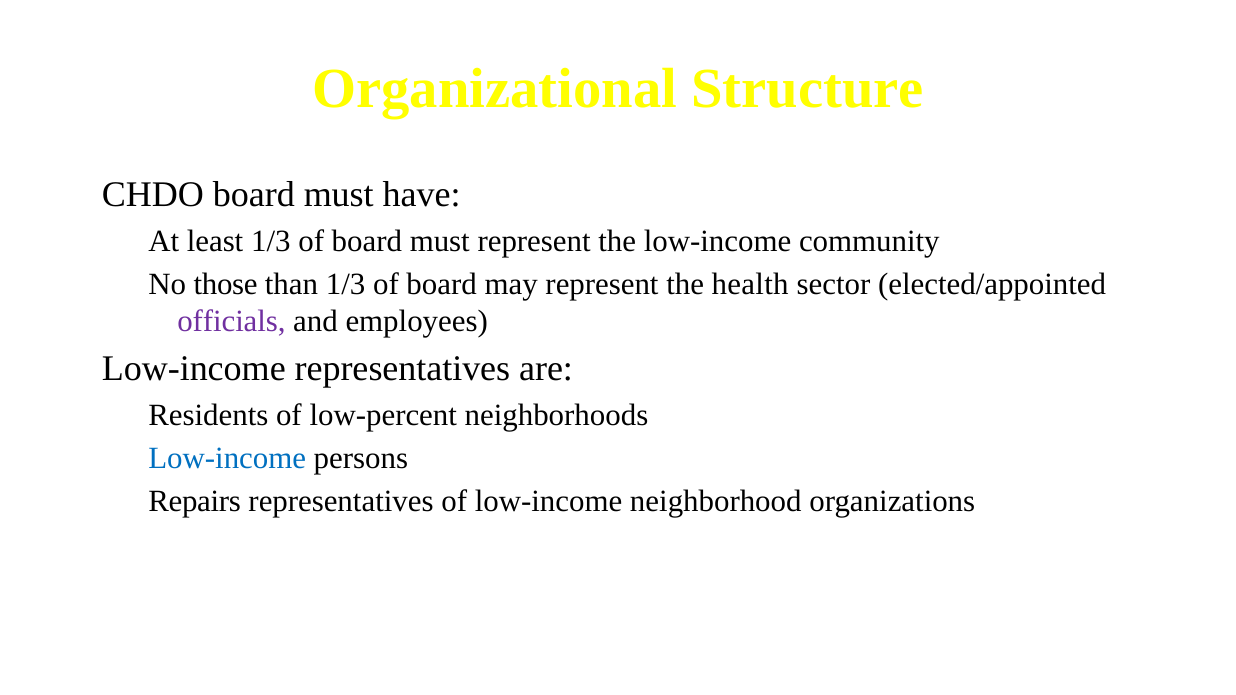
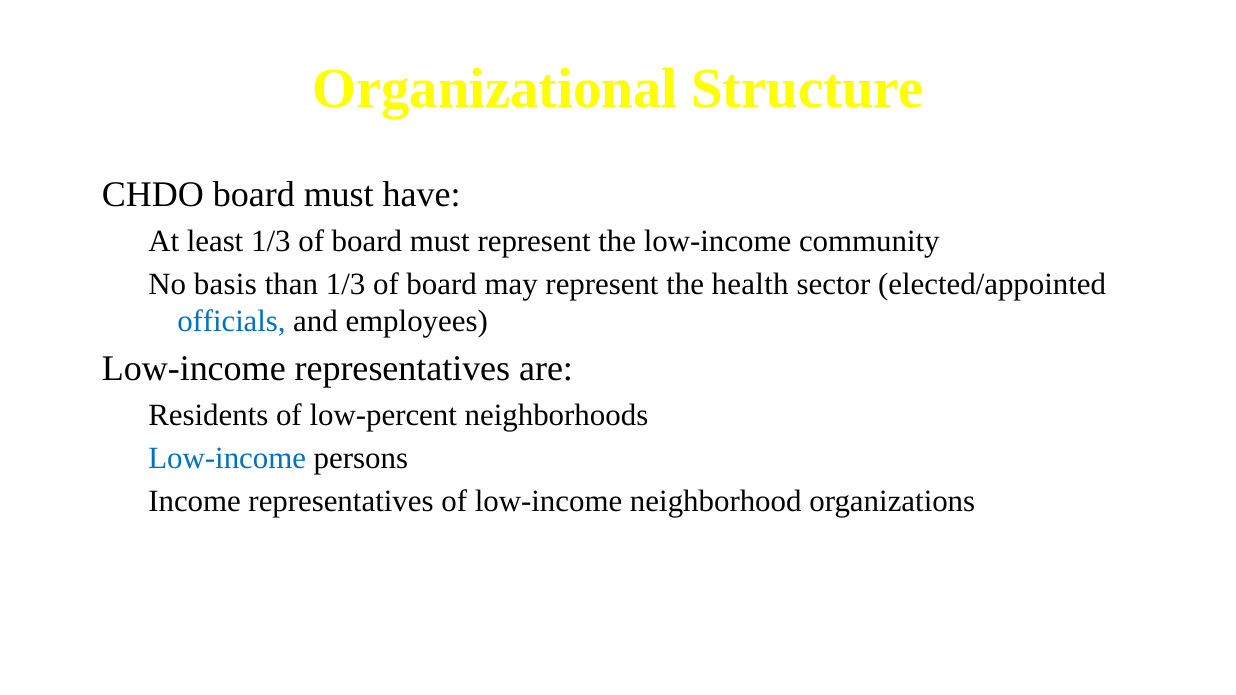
those: those -> basis
officials colour: purple -> blue
Repairs: Repairs -> Income
